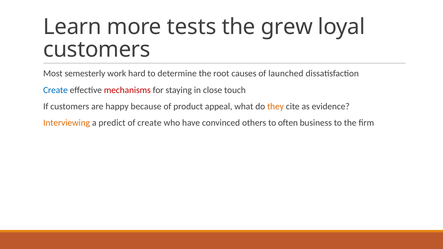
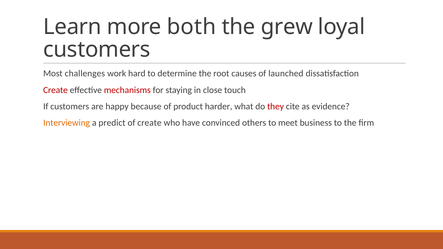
tests: tests -> both
semesterly: semesterly -> challenges
Create at (55, 90) colour: blue -> red
appeal: appeal -> harder
they colour: orange -> red
often: often -> meet
